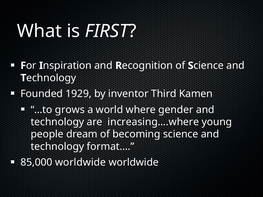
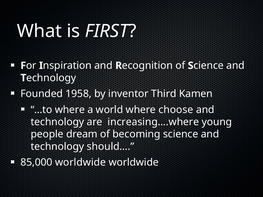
1929: 1929 -> 1958
…to grows: grows -> where
gender: gender -> choose
format…: format… -> should…
